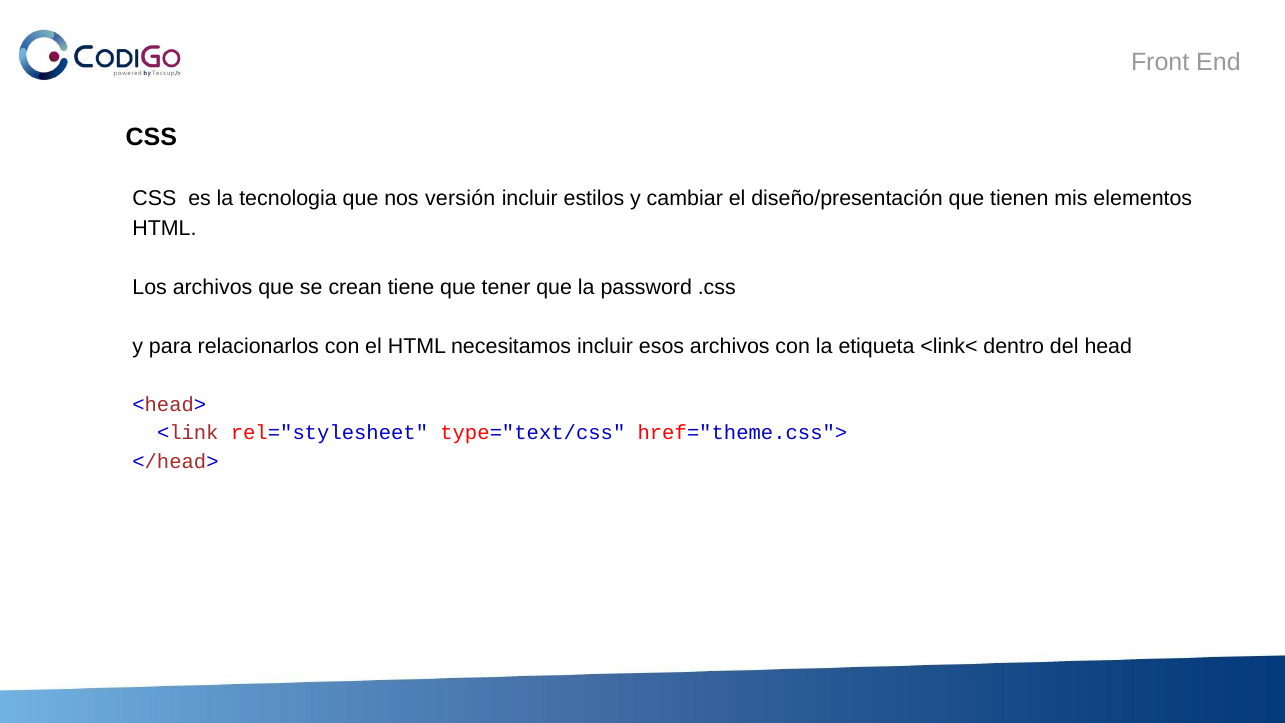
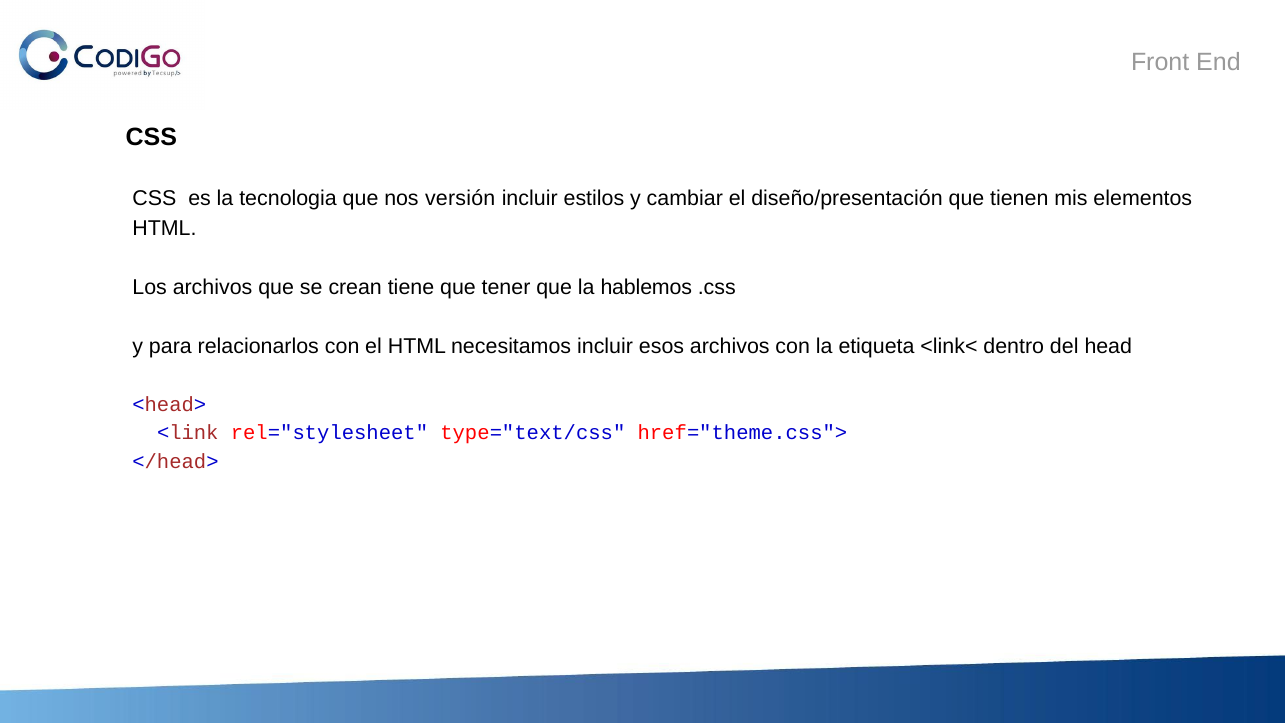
password: password -> hablemos
